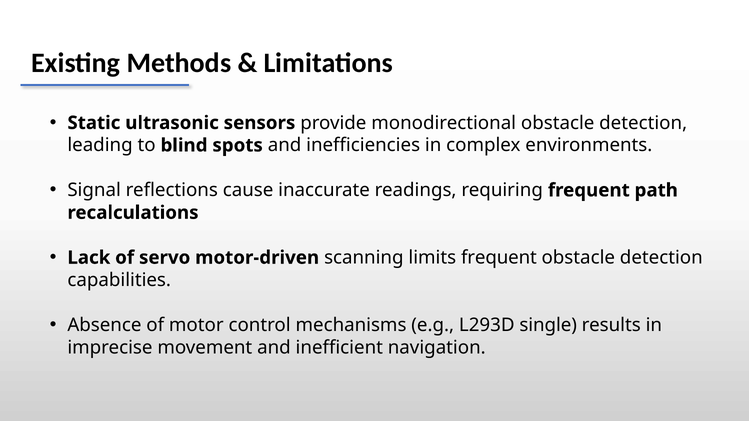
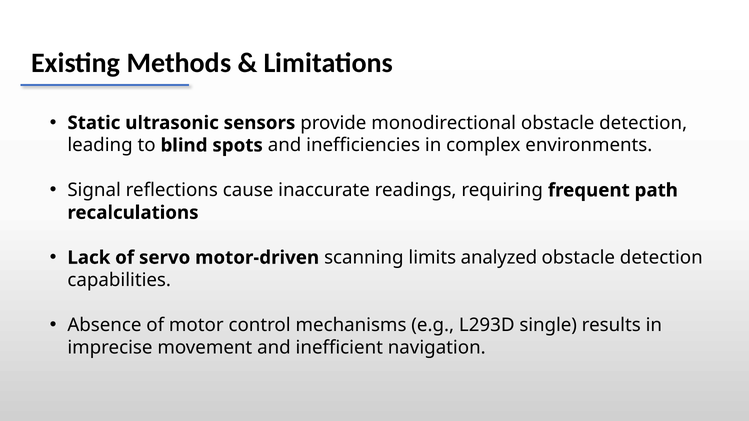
limits frequent: frequent -> analyzed
